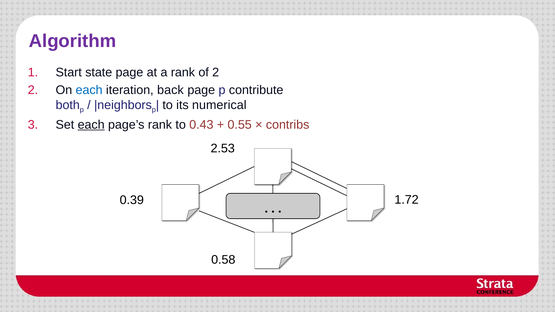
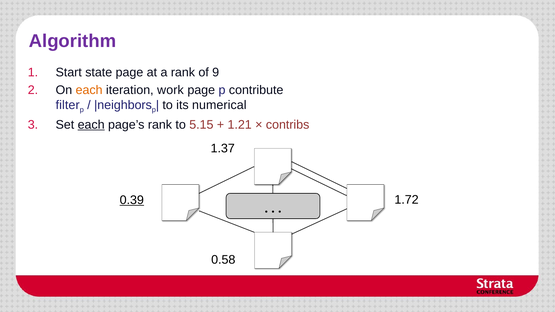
of 2: 2 -> 9
each at (89, 90) colour: blue -> orange
back: back -> work
both: both -> filter
0.43: 0.43 -> 5.15
0.55: 0.55 -> 1.21
2.53: 2.53 -> 1.37
0.39 underline: none -> present
